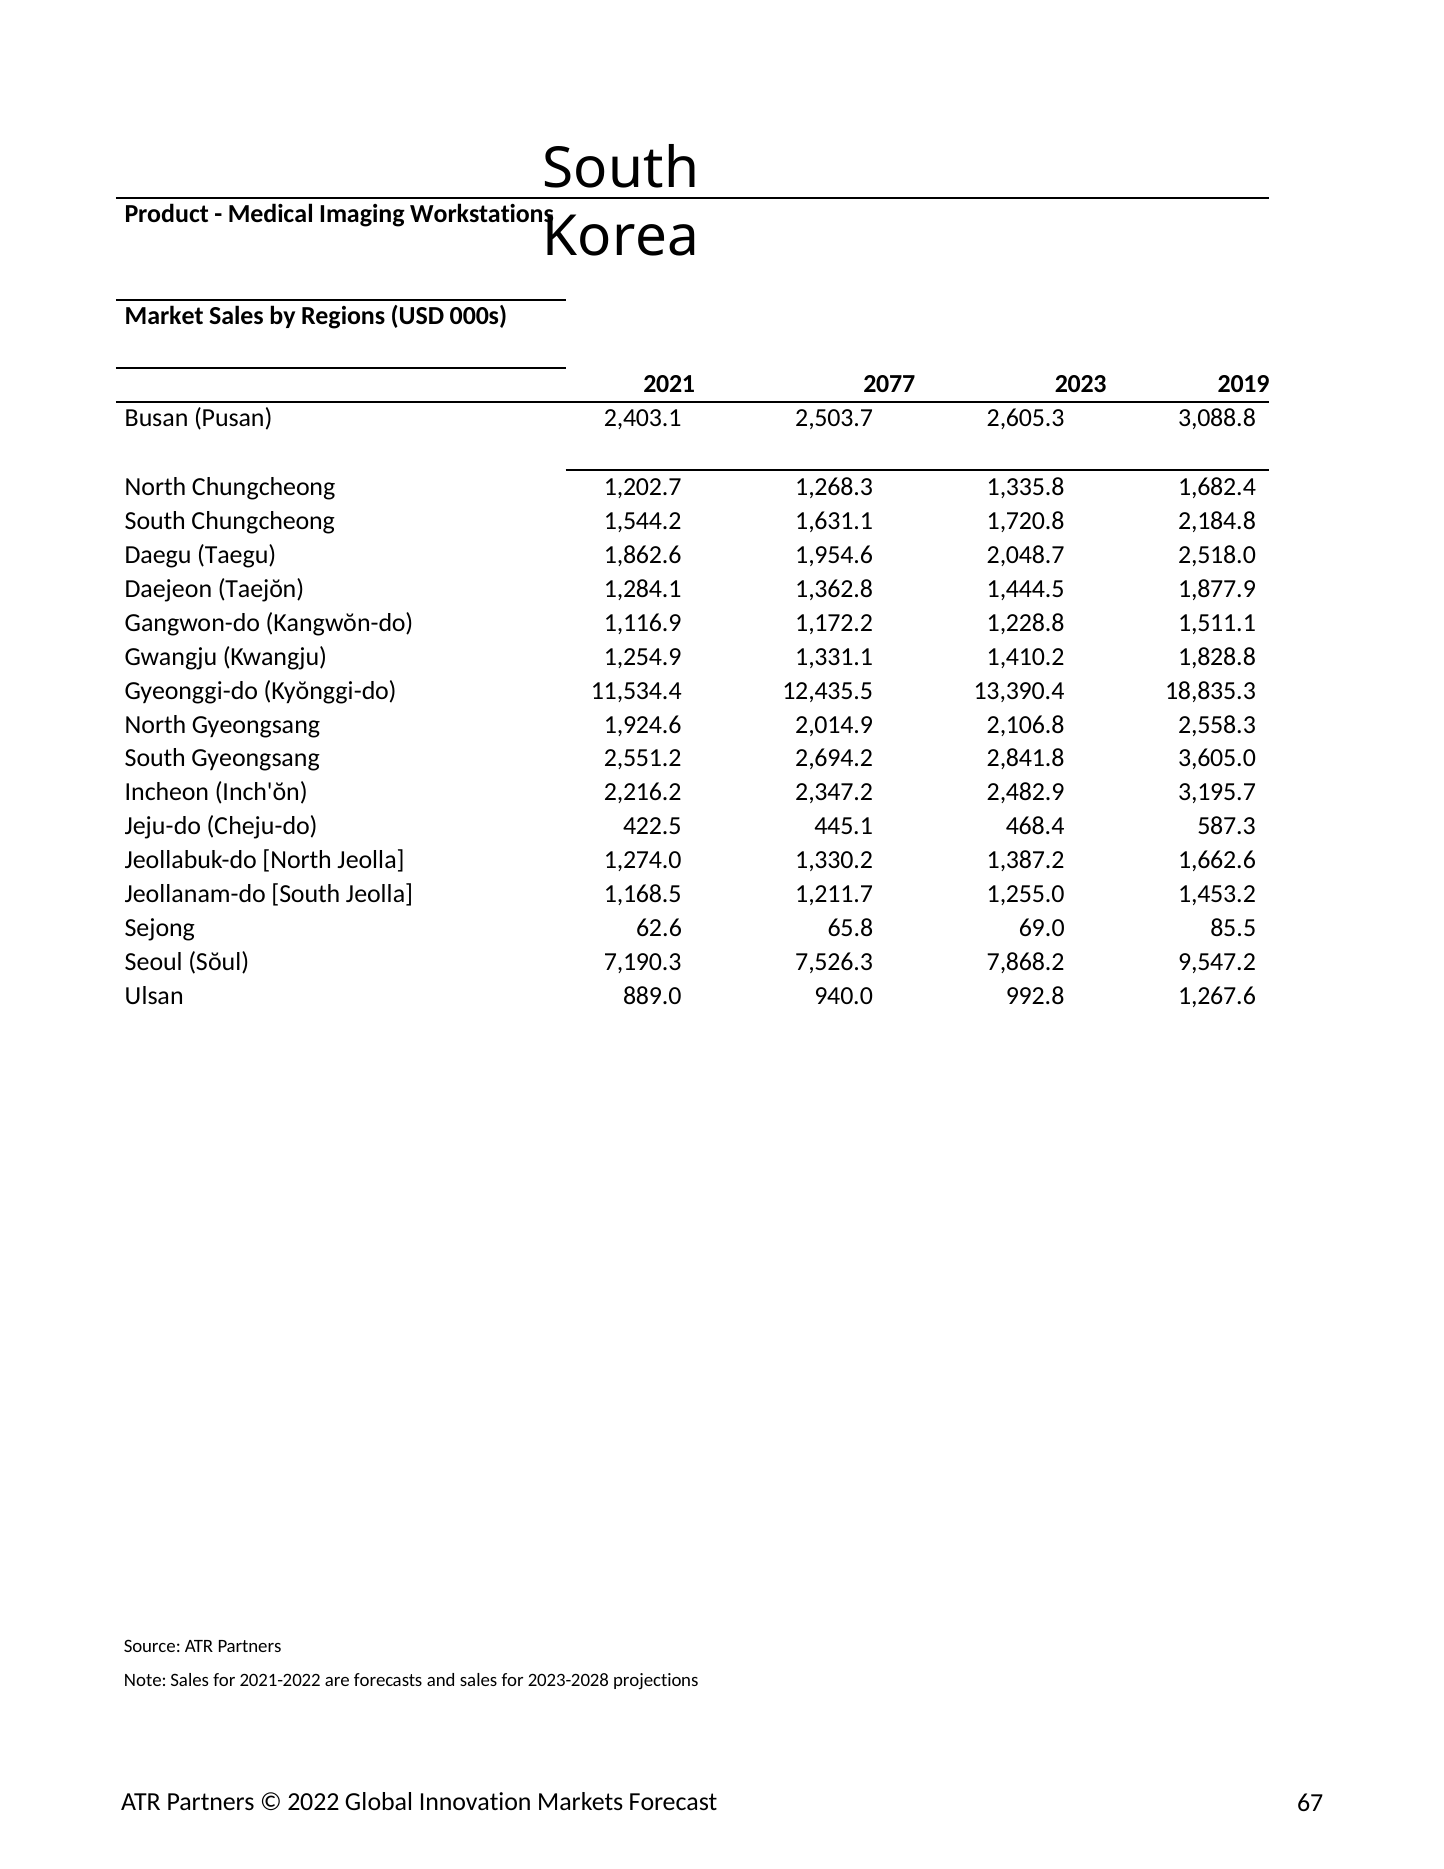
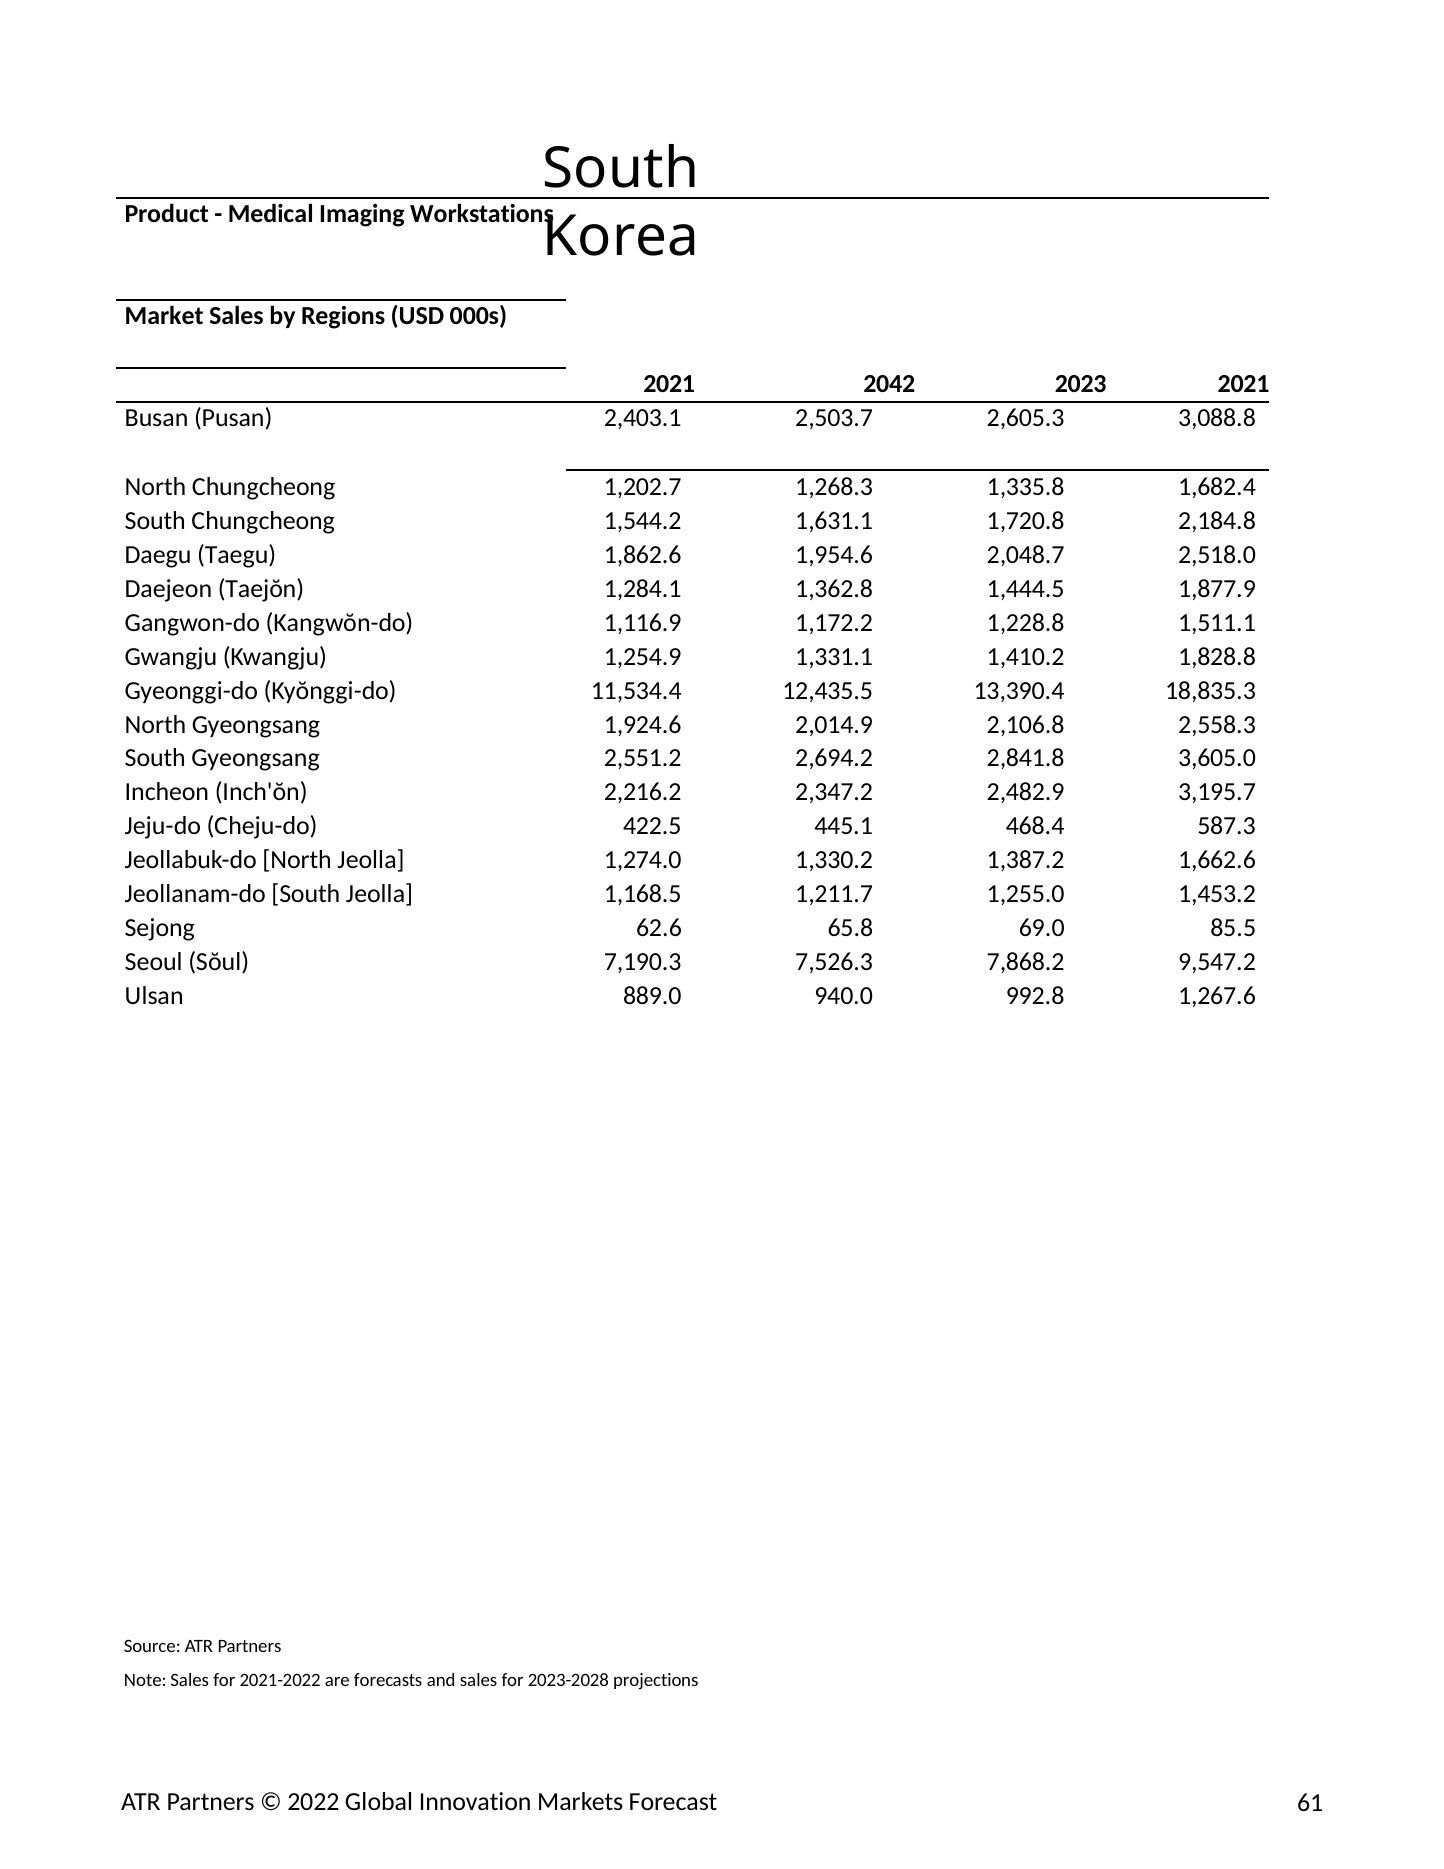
2077: 2077 -> 2042
2023 2019: 2019 -> 2021
67: 67 -> 61
